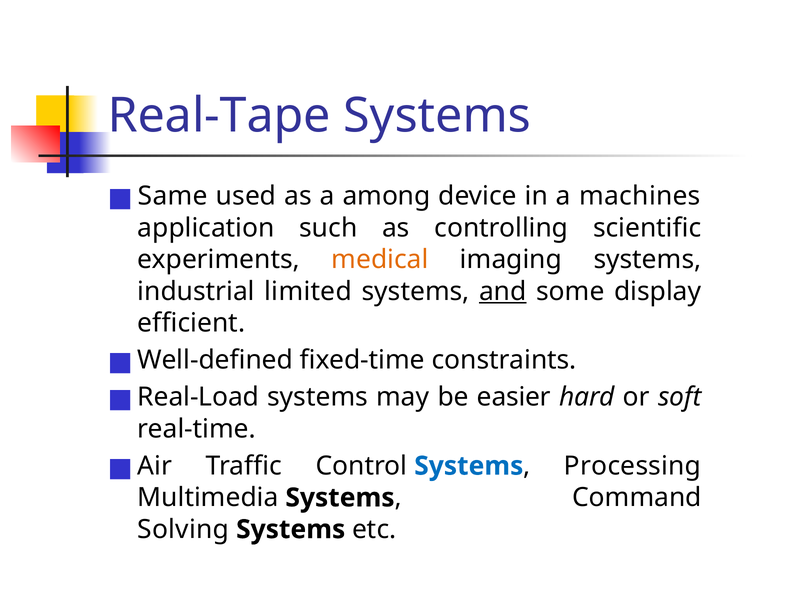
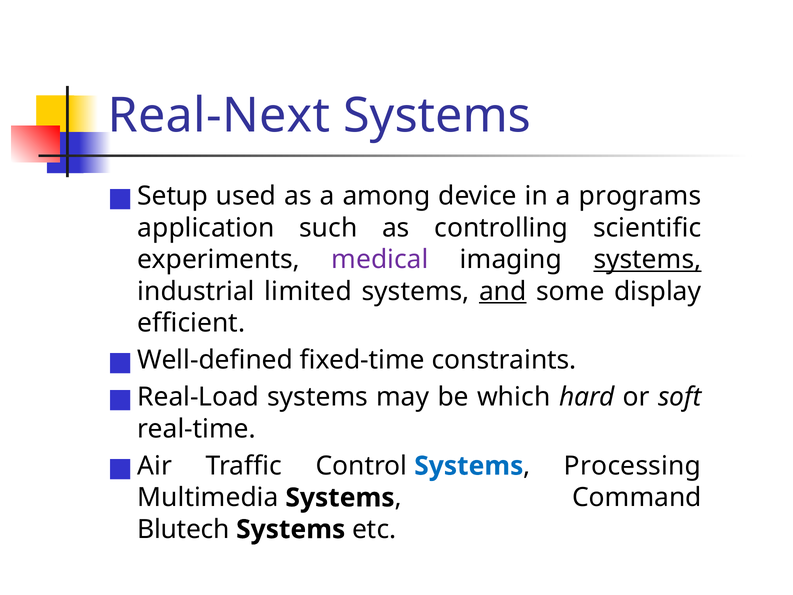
Real-Tape: Real-Tape -> Real-Next
Same: Same -> Setup
machines: machines -> programs
medical colour: orange -> purple
systems at (647, 260) underline: none -> present
easier: easier -> which
Solving: Solving -> Blutech
